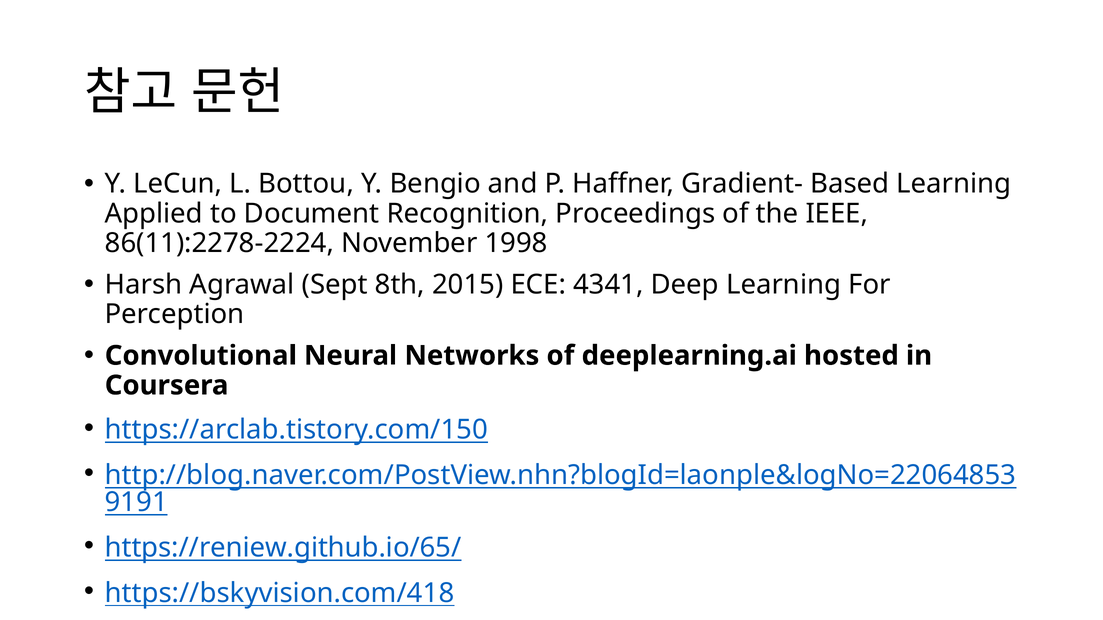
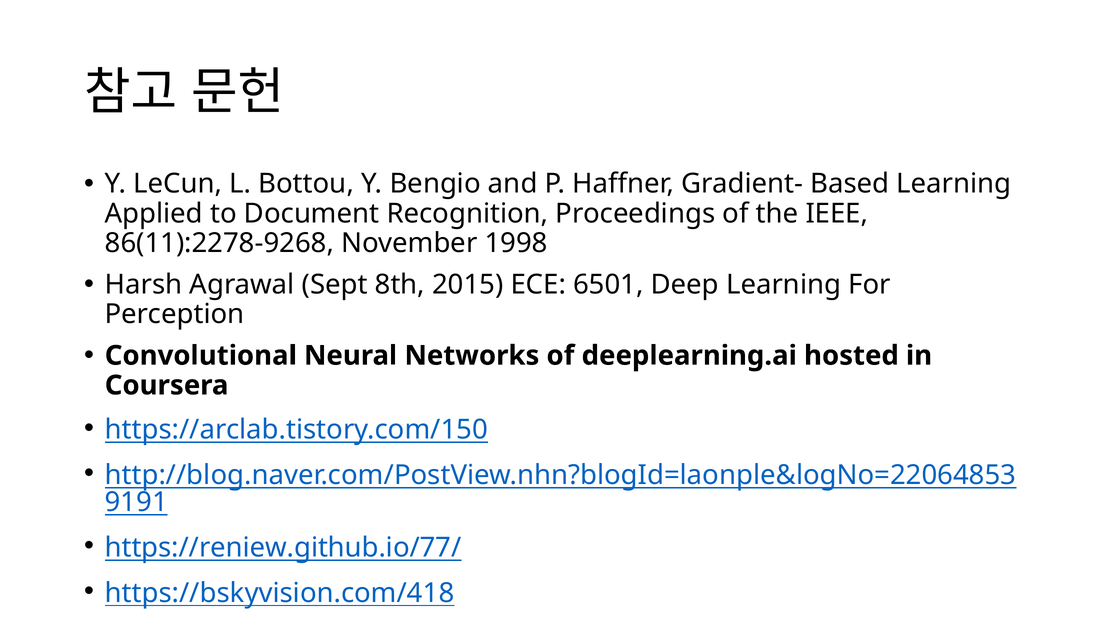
86(11):2278-2224: 86(11):2278-2224 -> 86(11):2278-9268
4341: 4341 -> 6501
https://reniew.github.io/65/: https://reniew.github.io/65/ -> https://reniew.github.io/77/
